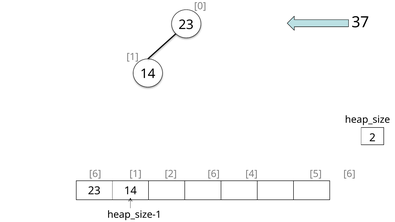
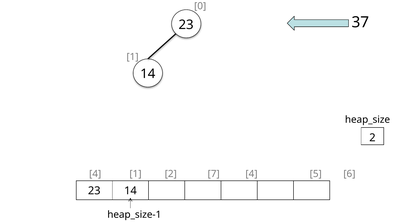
6 at (95, 174): 6 -> 4
2 6: 6 -> 7
